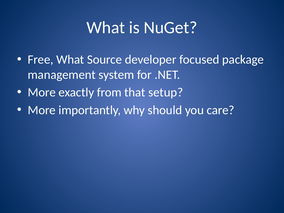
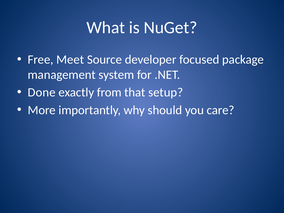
Free What: What -> Meet
More at (42, 92): More -> Done
